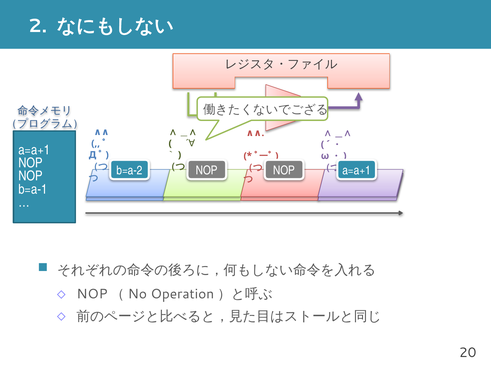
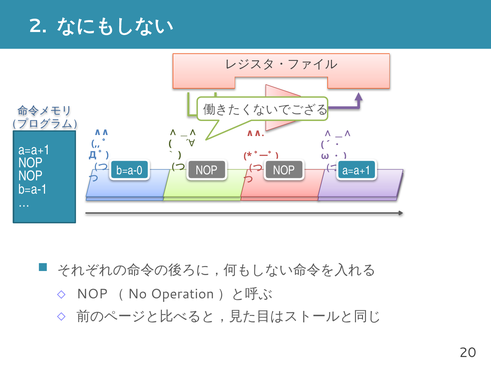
b=a-2: b=a-2 -> b=a-0
